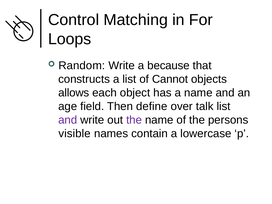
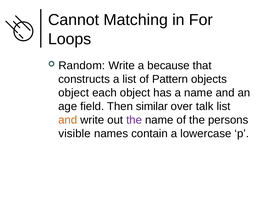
Control: Control -> Cannot
Cannot: Cannot -> Pattern
allows at (74, 93): allows -> object
define: define -> similar
and at (68, 120) colour: purple -> orange
